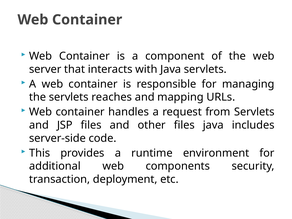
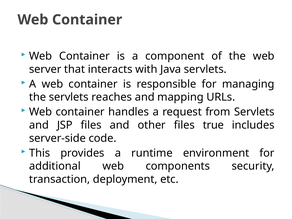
files java: java -> true
